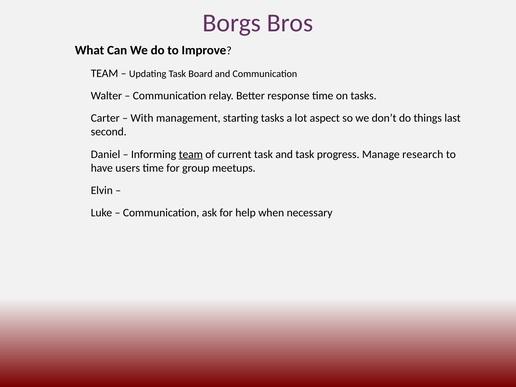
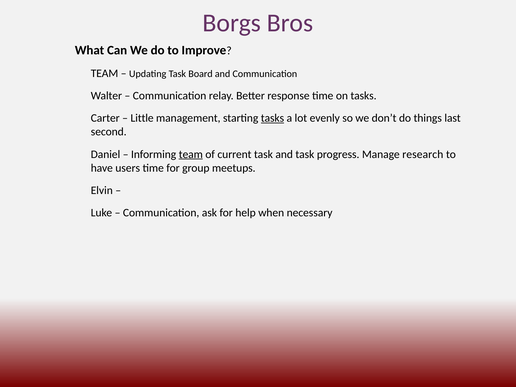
With: With -> Little
tasks at (272, 118) underline: none -> present
aspect: aspect -> evenly
